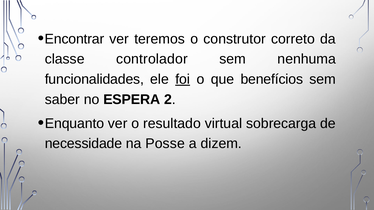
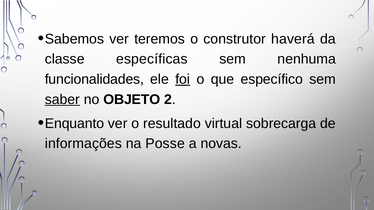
Encontrar: Encontrar -> Sabemos
correto: correto -> haverá
controlador: controlador -> específicas
benefícios: benefícios -> específico
saber underline: none -> present
ESPERA: ESPERA -> OBJETO
necessidade: necessidade -> informações
dizem: dizem -> novas
